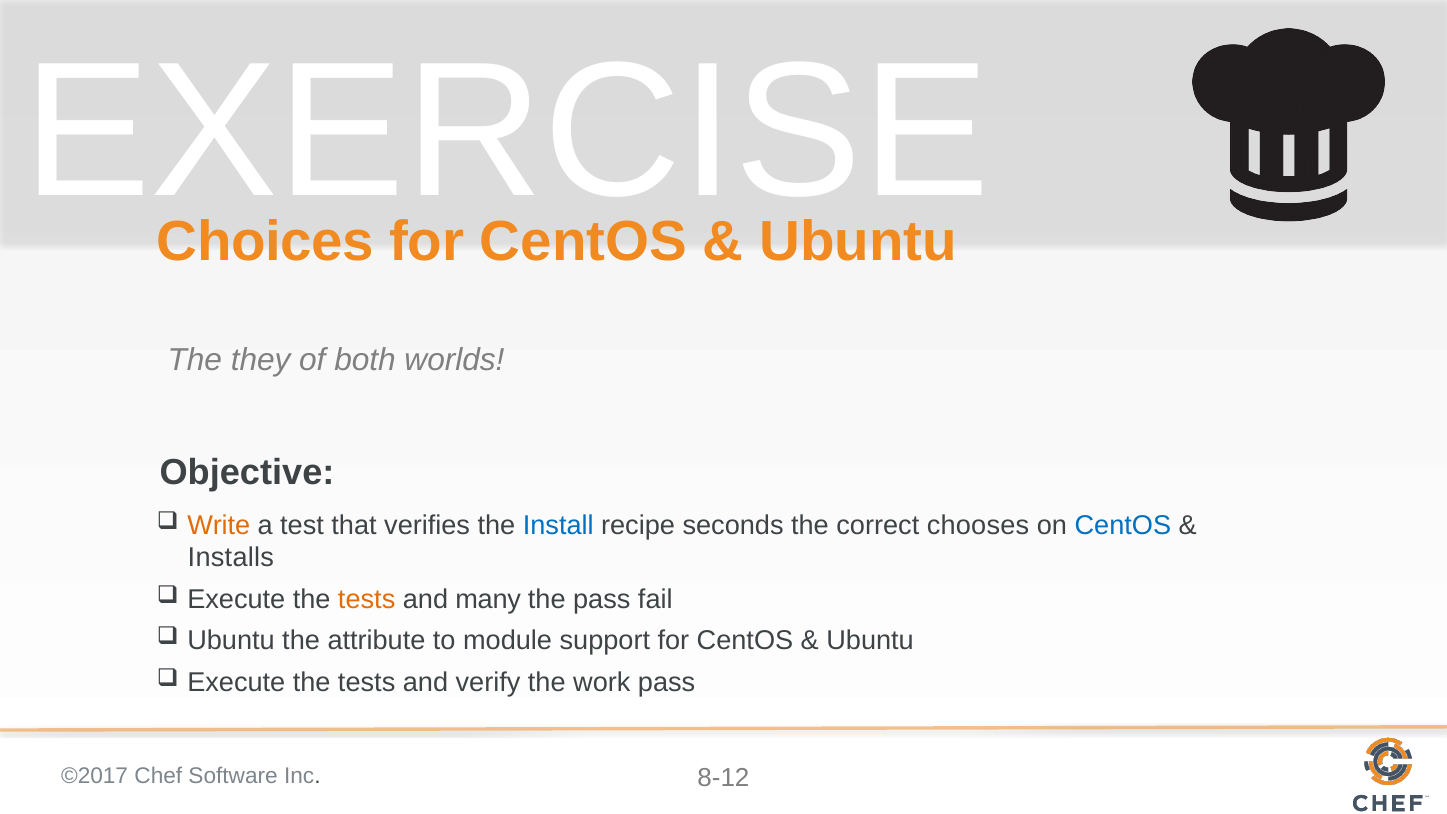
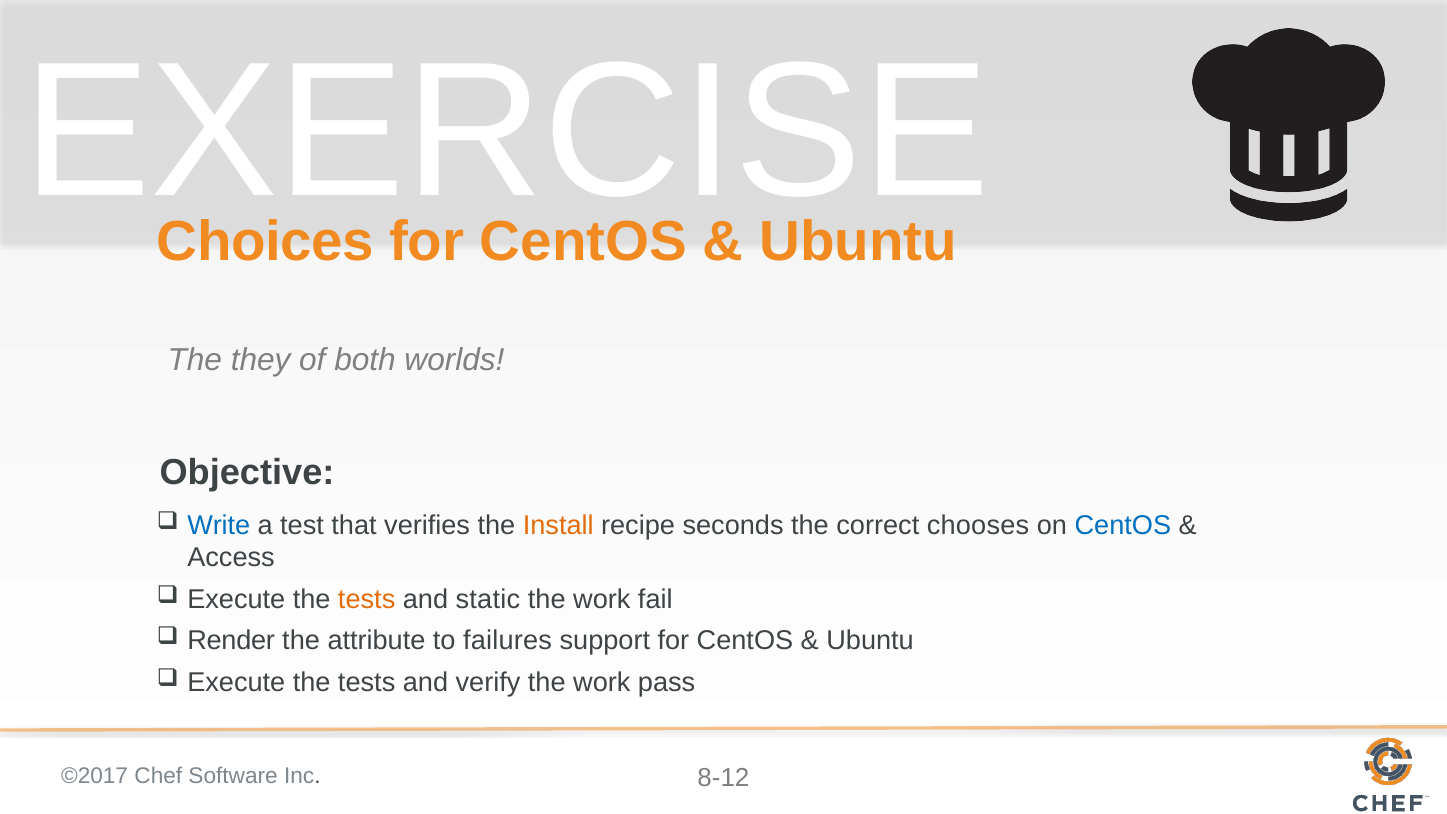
Write colour: orange -> blue
Install colour: blue -> orange
Installs: Installs -> Access
many: many -> static
pass at (602, 599): pass -> work
Ubuntu at (231, 641): Ubuntu -> Render
module: module -> failures
